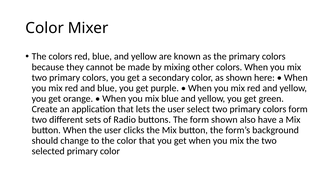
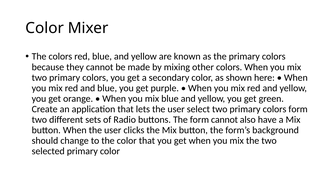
form shown: shown -> cannot
